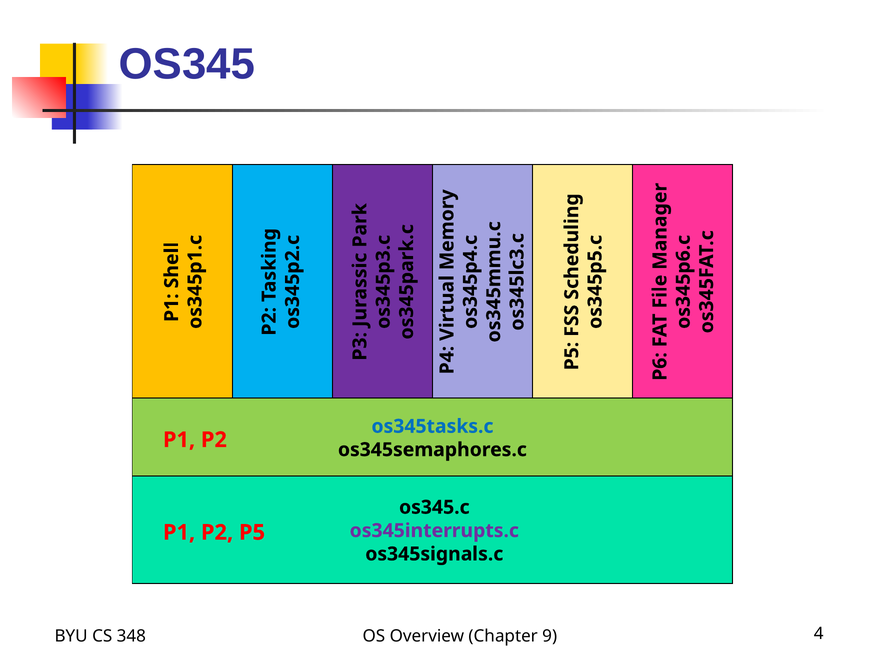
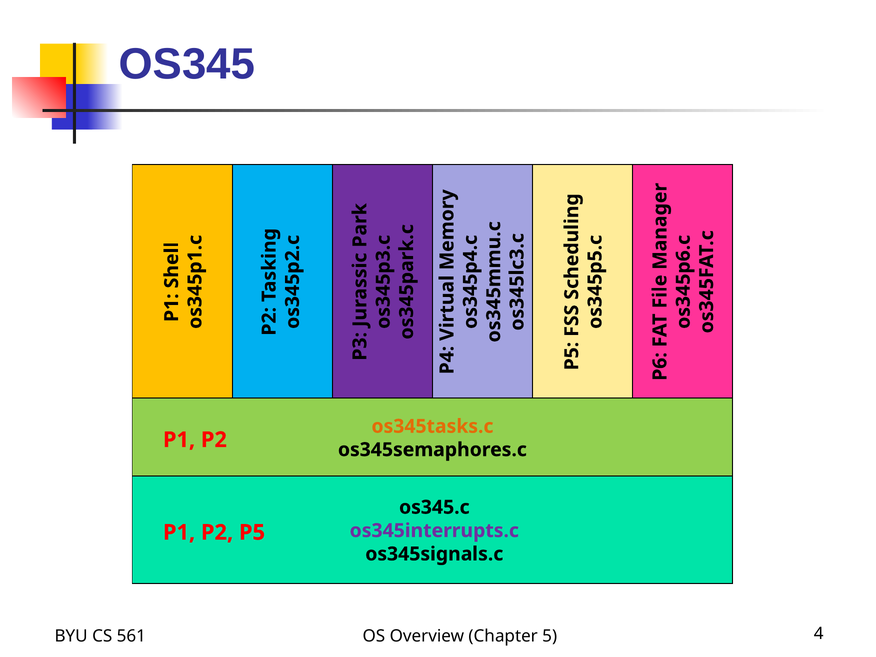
os345tasks.c colour: blue -> orange
348: 348 -> 561
Chapter 9: 9 -> 5
